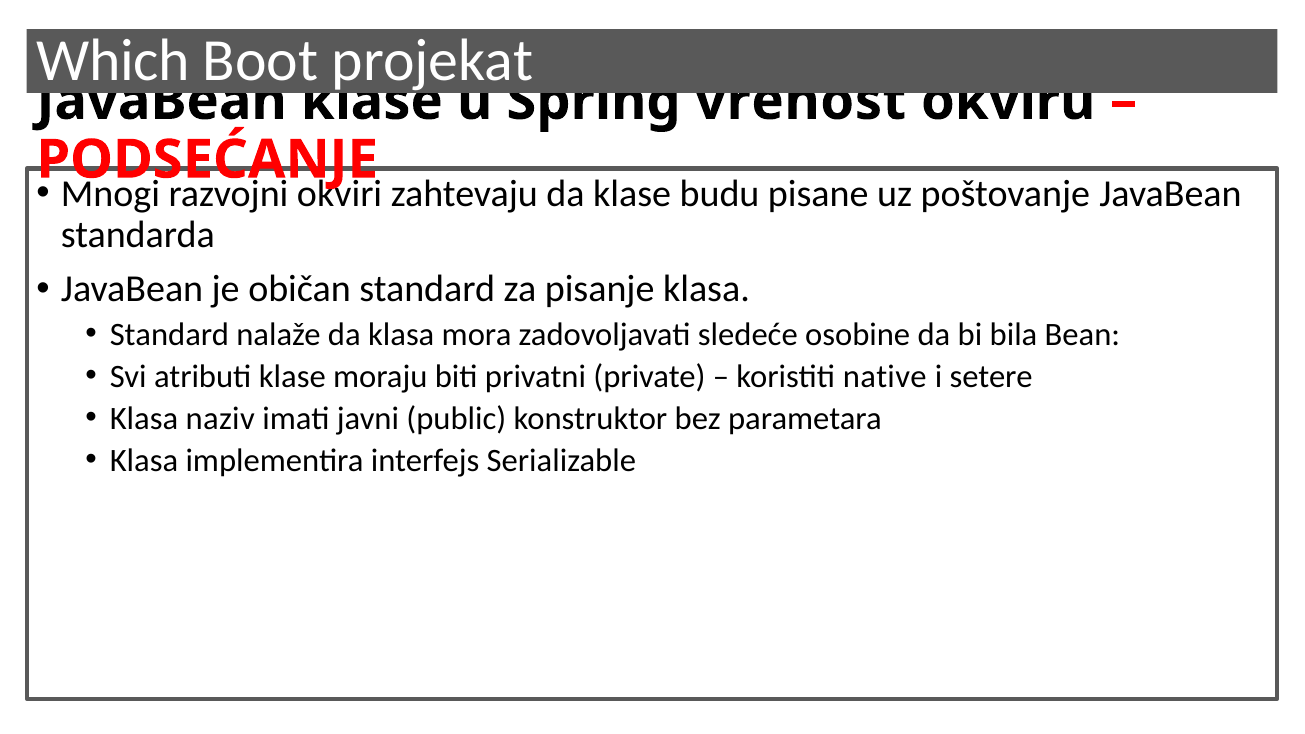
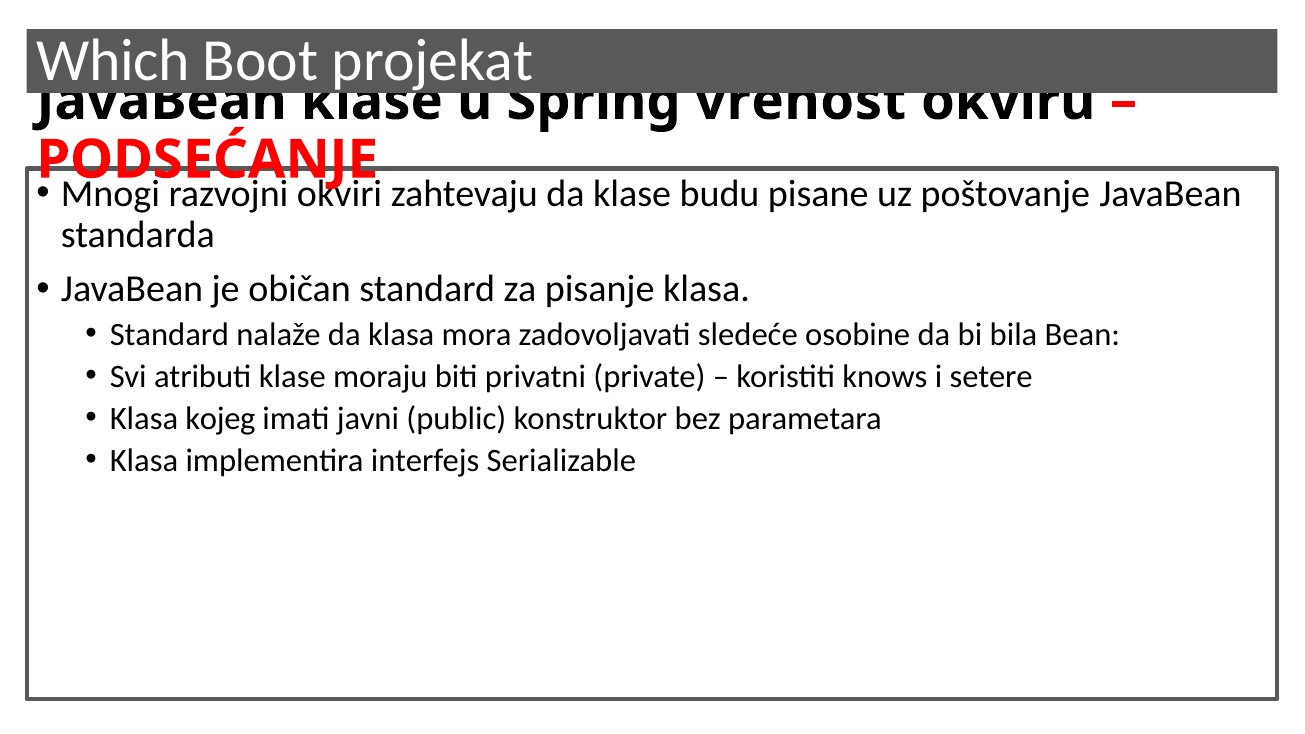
native: native -> knows
naziv: naziv -> kojeg
